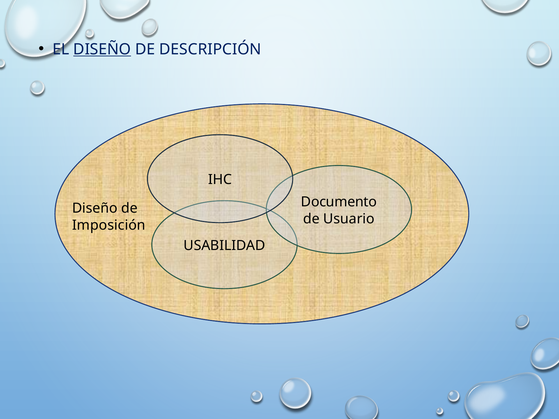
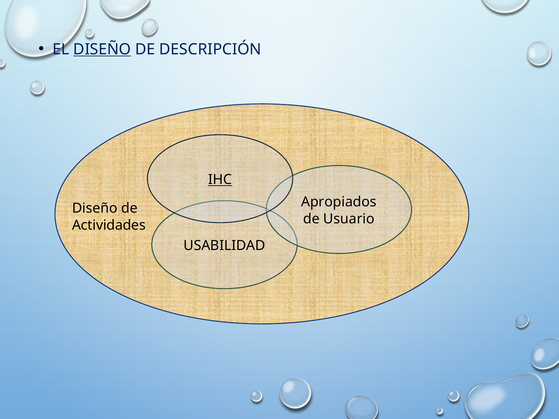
IHC underline: none -> present
Documento: Documento -> Apropiados
Imposición: Imposición -> Actividades
